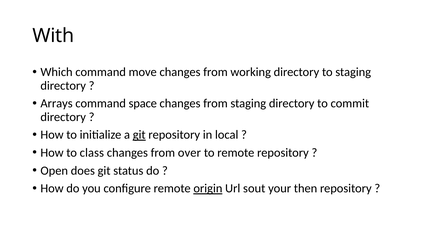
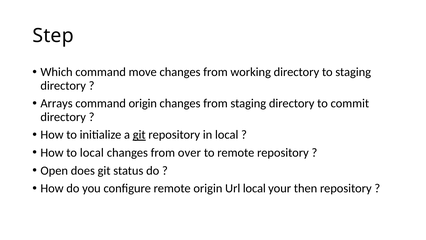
With: With -> Step
command space: space -> origin
to class: class -> local
origin at (208, 188) underline: present -> none
Url sout: sout -> local
